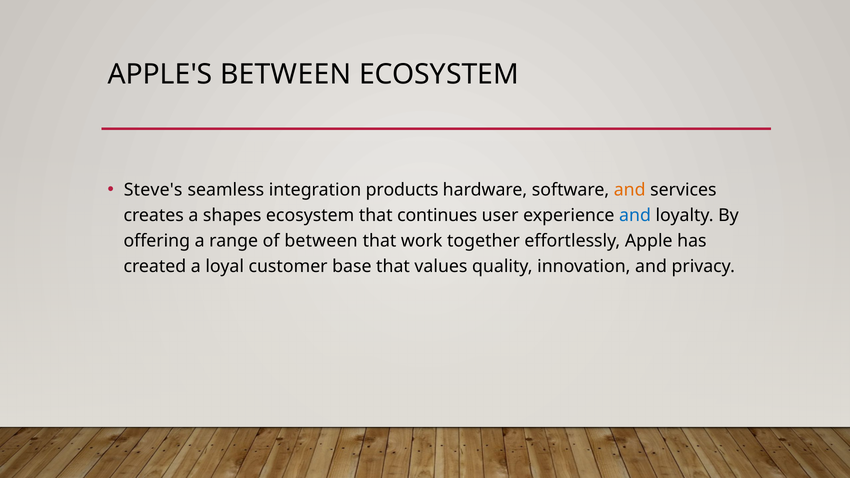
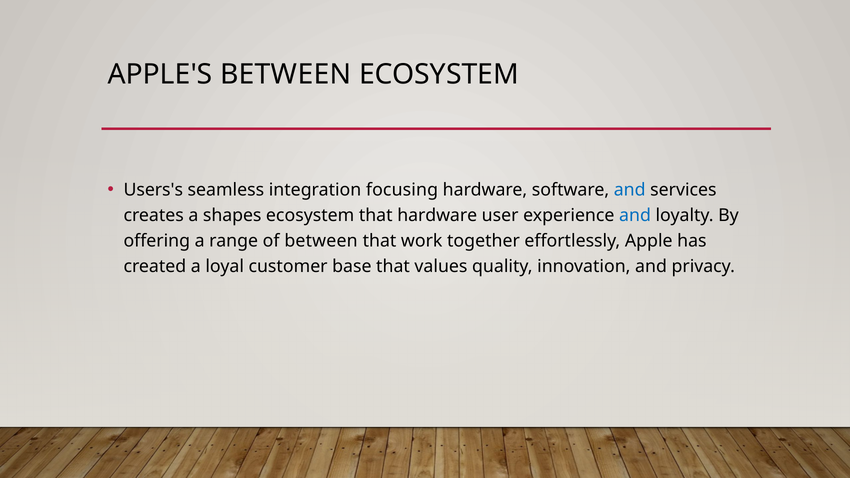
Steve's: Steve's -> Users's
products: products -> focusing
and at (630, 190) colour: orange -> blue
that continues: continues -> hardware
